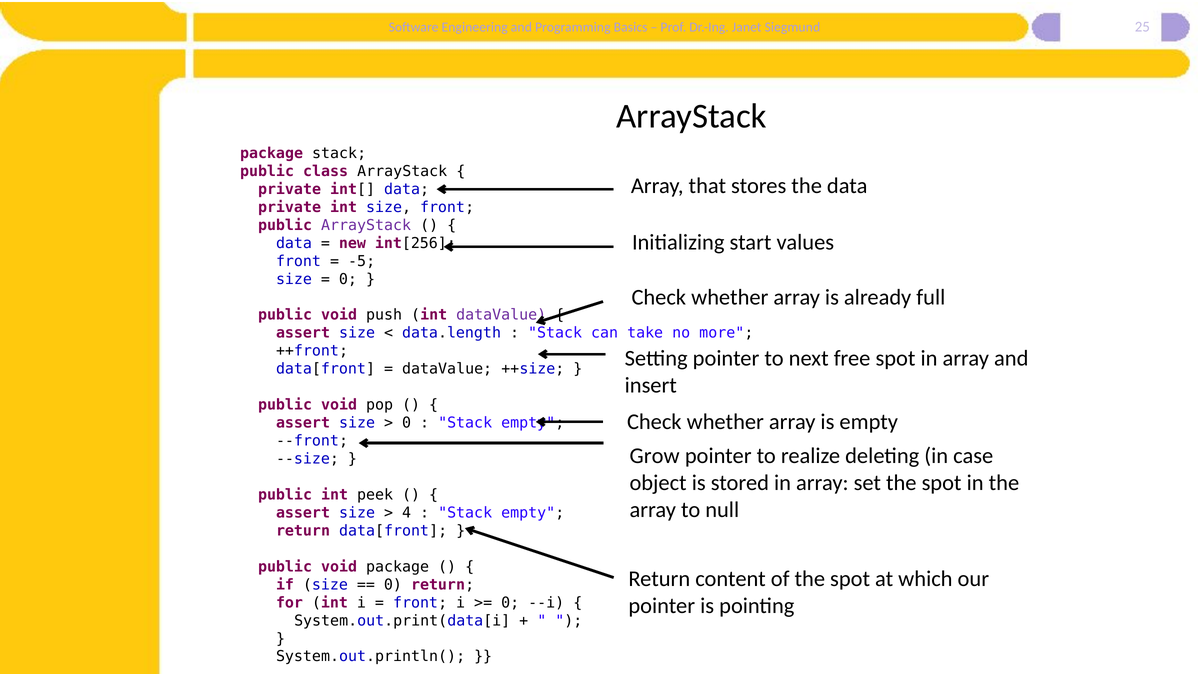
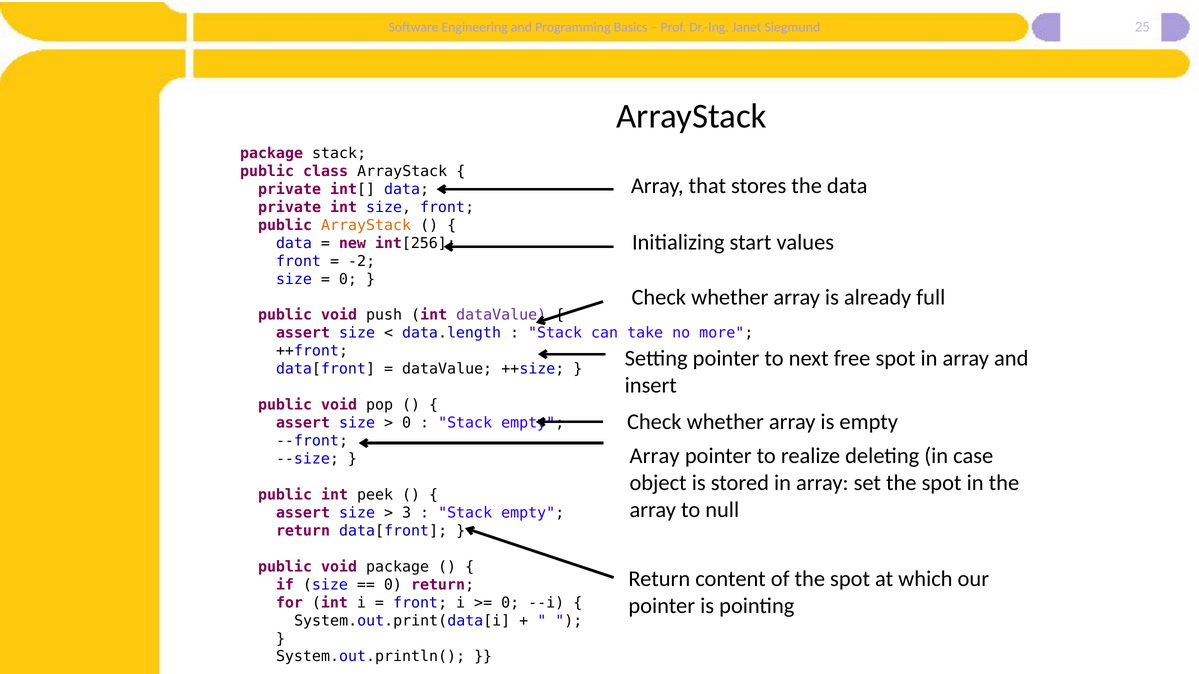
ArrayStack at (366, 225) colour: purple -> orange
-5: -5 -> -2
Grow at (655, 456): Grow -> Array
4: 4 -> 3
